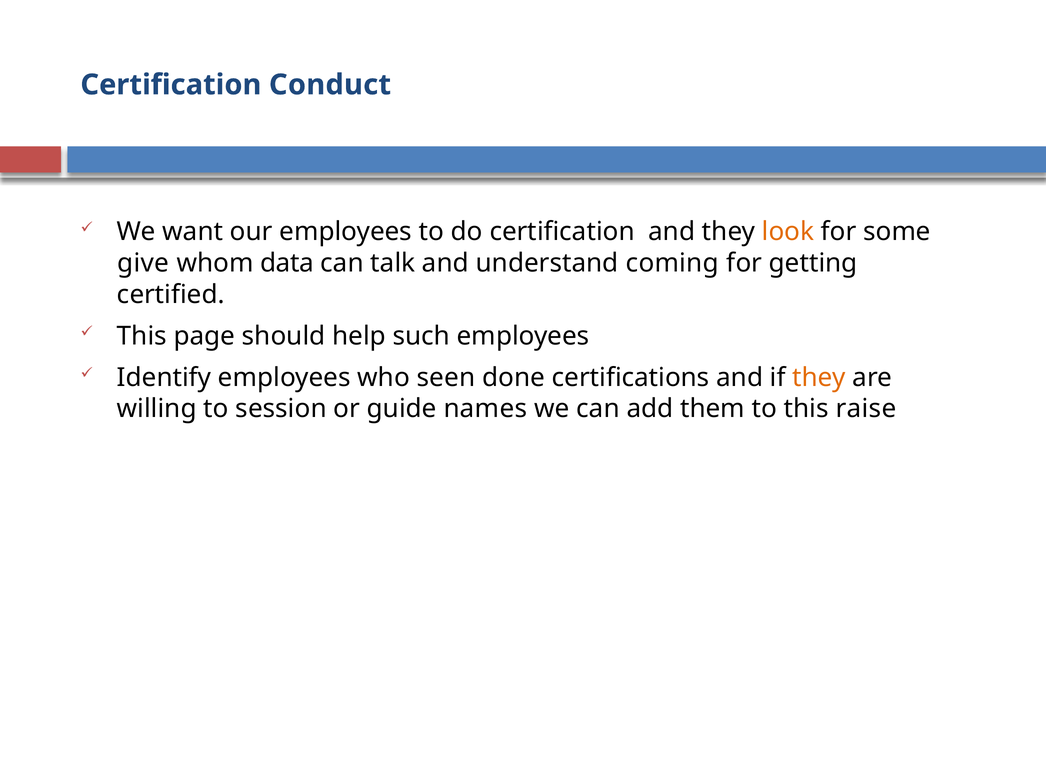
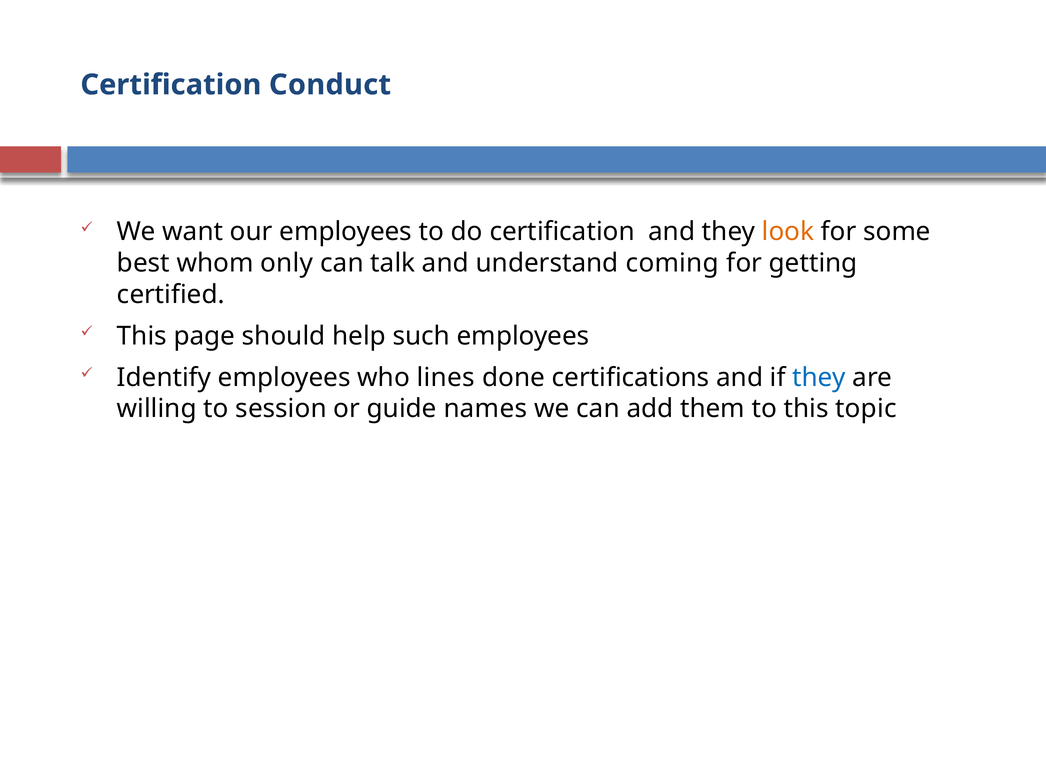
give: give -> best
data: data -> only
seen: seen -> lines
they at (819, 378) colour: orange -> blue
raise: raise -> topic
